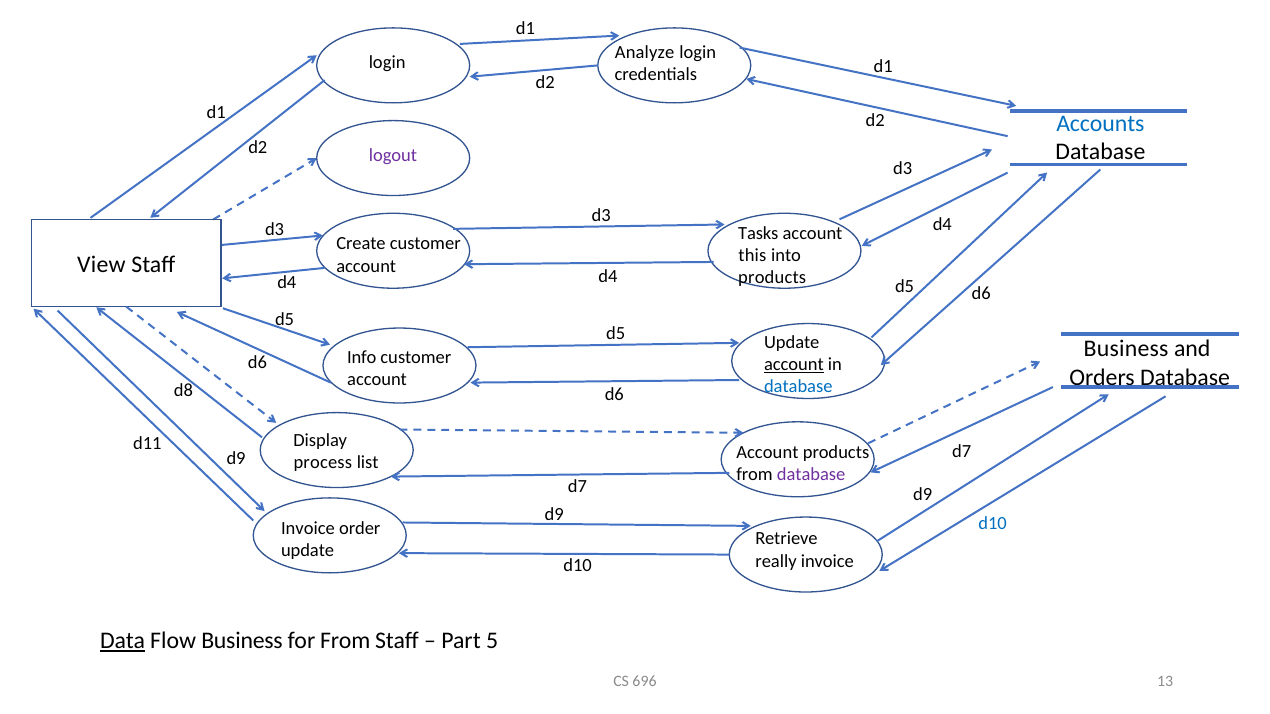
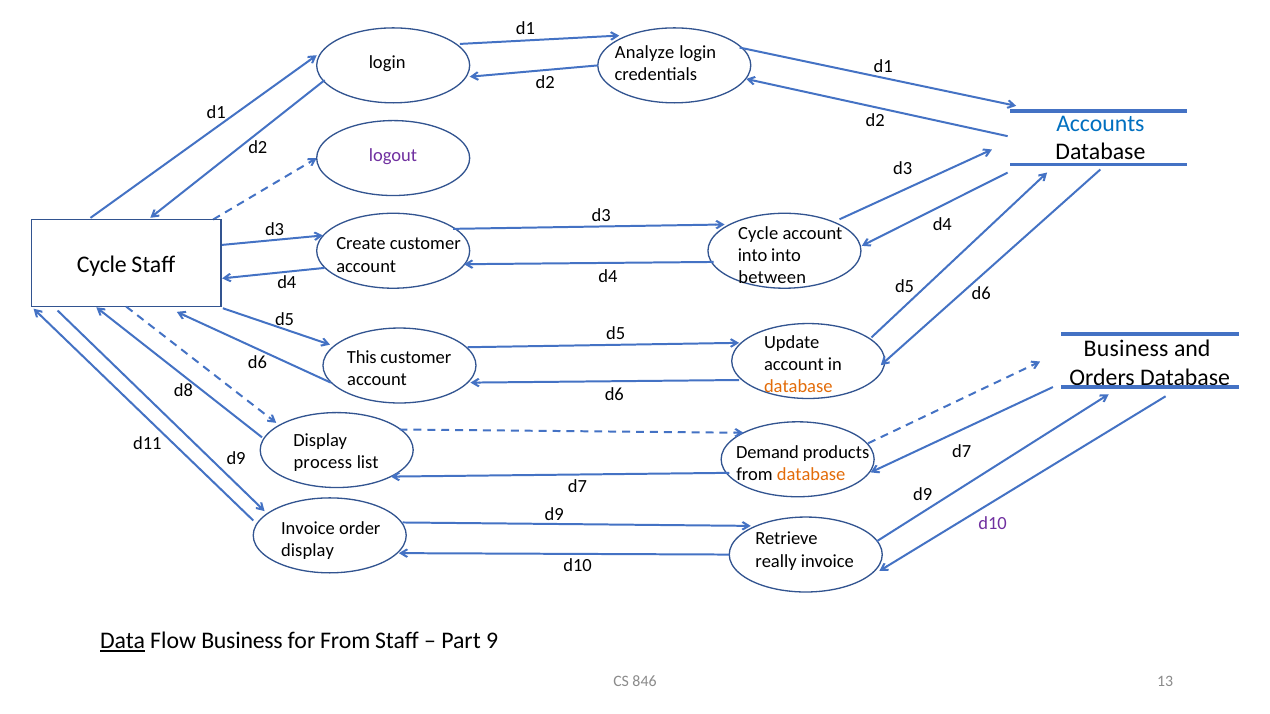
Tasks at (758, 233): Tasks -> Cycle
this at (752, 255): this -> into
View at (101, 265): View -> Cycle
products at (772, 278): products -> between
Info: Info -> This
account at (794, 364) underline: present -> none
database at (798, 387) colour: blue -> orange
Account at (767, 453): Account -> Demand
database at (811, 475) colour: purple -> orange
d10 at (993, 523) colour: blue -> purple
update at (308, 551): update -> display
5: 5 -> 9
696: 696 -> 846
